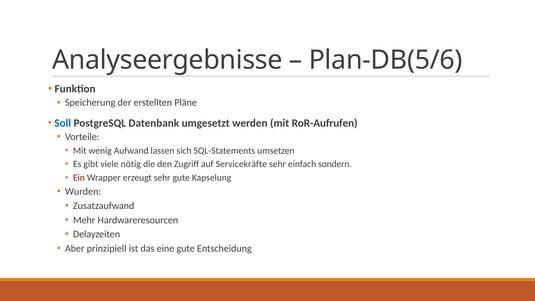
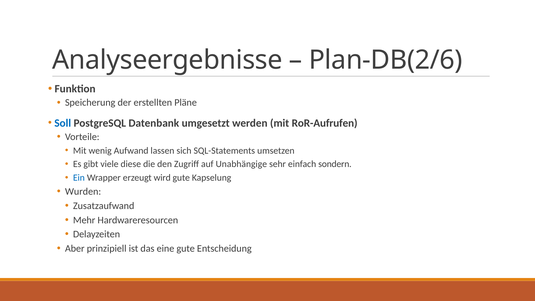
Plan-DB(5/6: Plan-DB(5/6 -> Plan-DB(2/6
nötig: nötig -> diese
Servicekräfte: Servicekräfte -> Unabhängige
Ein colour: red -> blue
erzeugt sehr: sehr -> wird
